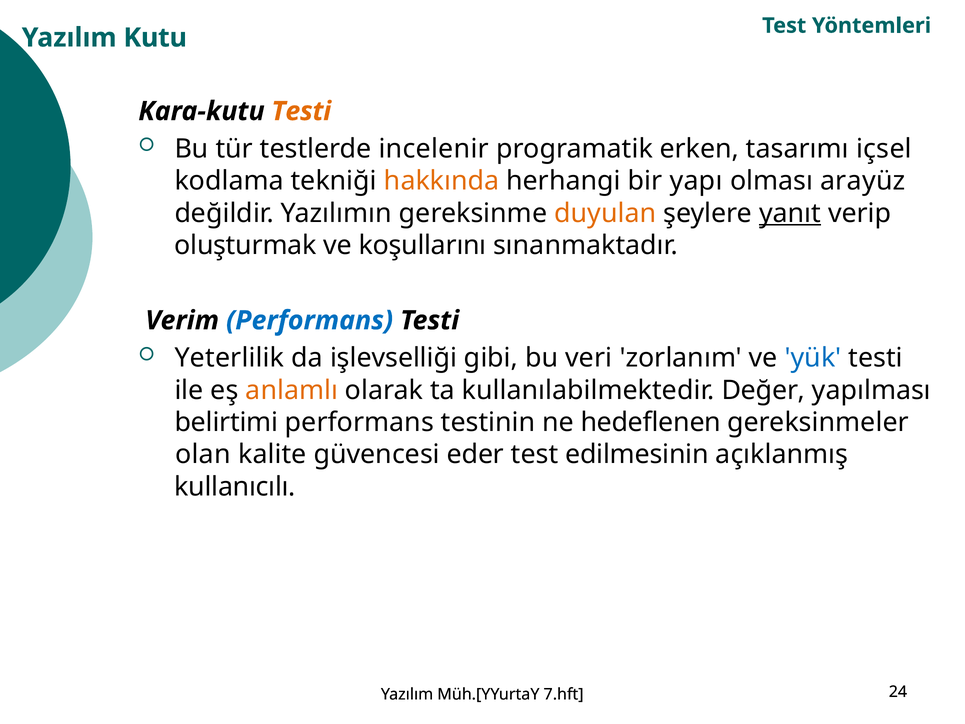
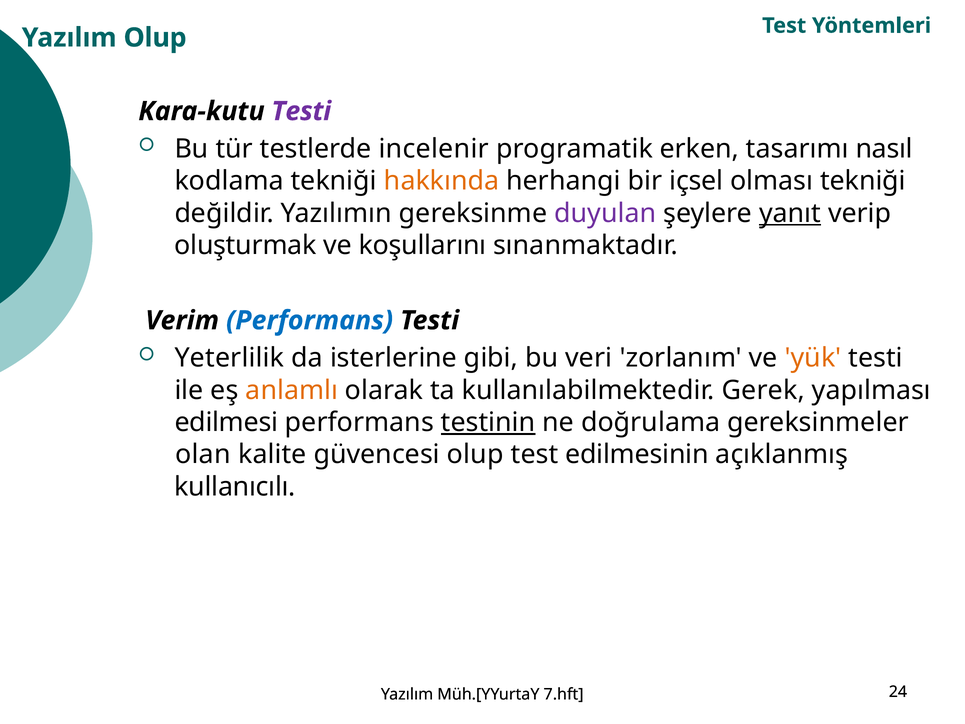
Yazılım Kutu: Kutu -> Olup
Testi at (301, 111) colour: orange -> purple
içsel: içsel -> nasıl
yapı: yapı -> içsel
olması arayüz: arayüz -> tekniği
duyulan colour: orange -> purple
işlevselliği: işlevselliği -> isterlerine
yük colour: blue -> orange
Değer: Değer -> Gerek
belirtimi: belirtimi -> edilmesi
testinin underline: none -> present
hedeflenen: hedeflenen -> doğrulama
güvencesi eder: eder -> olup
